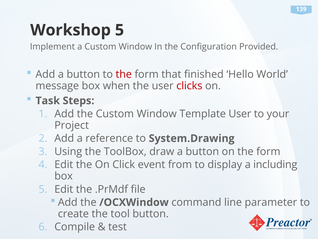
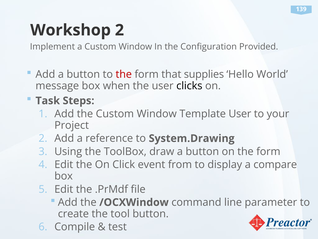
Workshop 5: 5 -> 2
finished: finished -> supplies
clicks colour: red -> black
including: including -> compare
